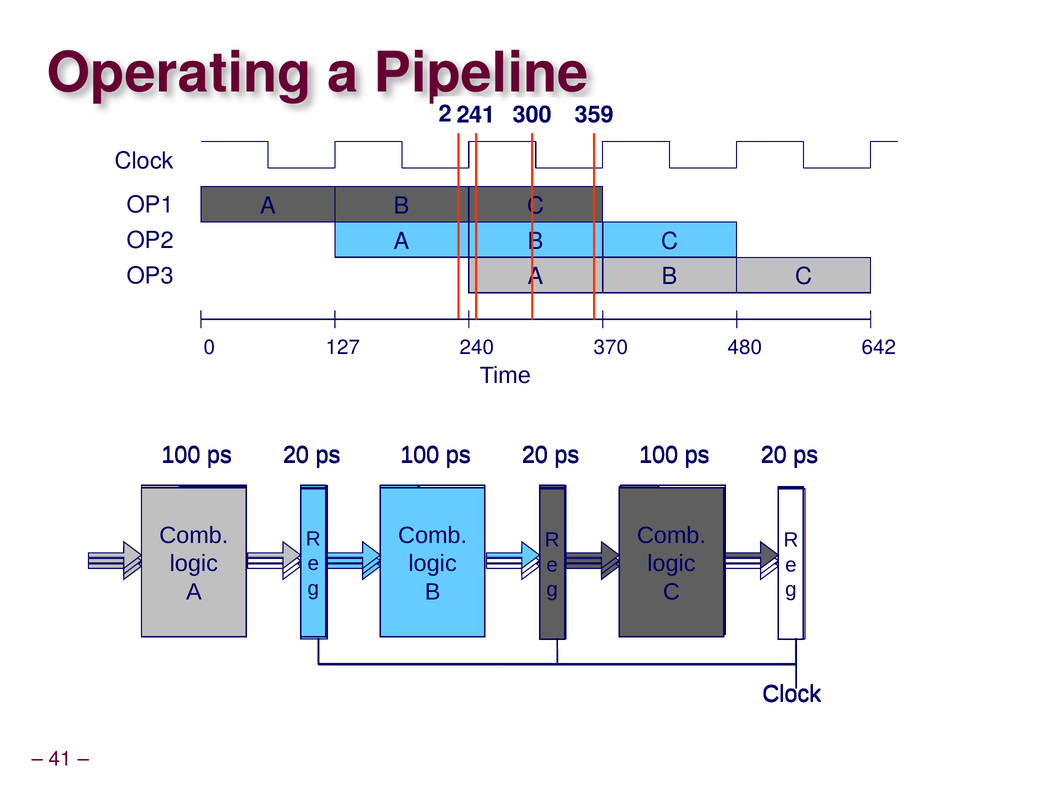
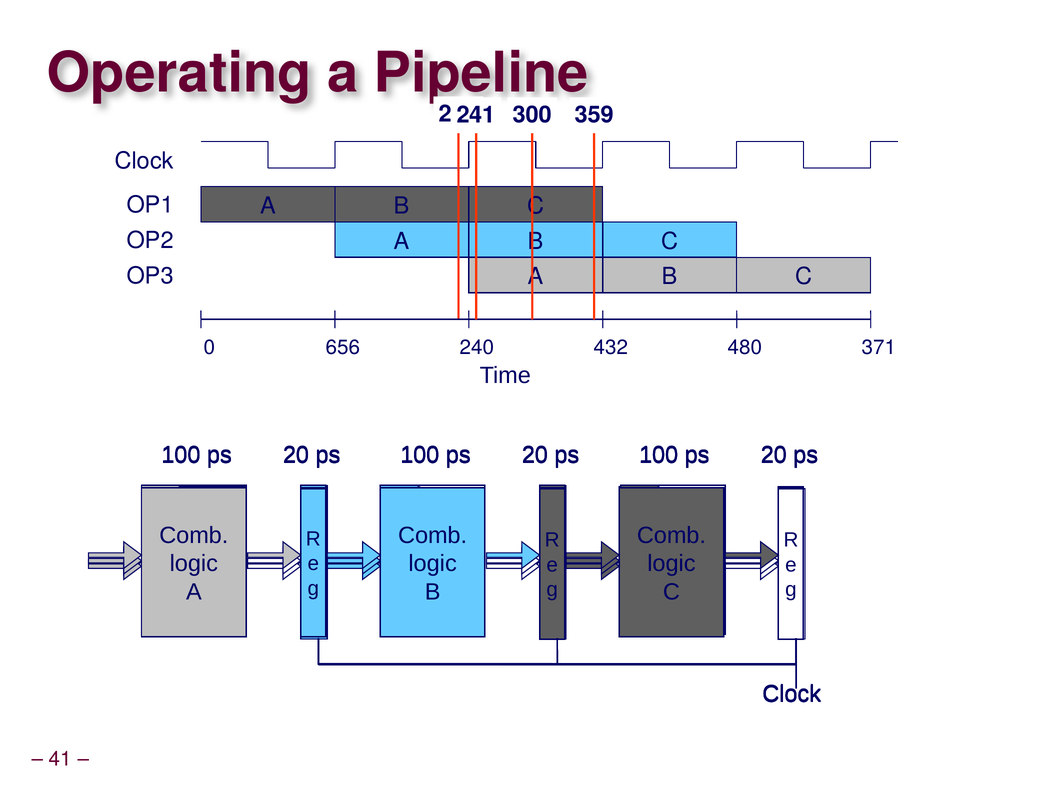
127: 127 -> 656
370: 370 -> 432
642: 642 -> 371
